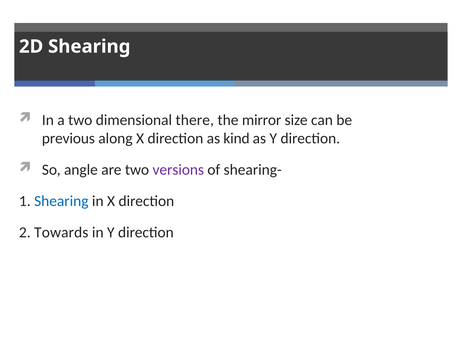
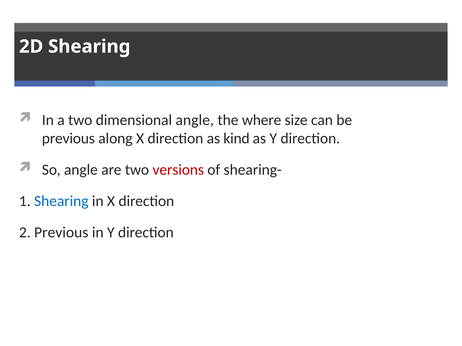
dimensional there: there -> angle
mirror: mirror -> where
versions colour: purple -> red
2 Towards: Towards -> Previous
